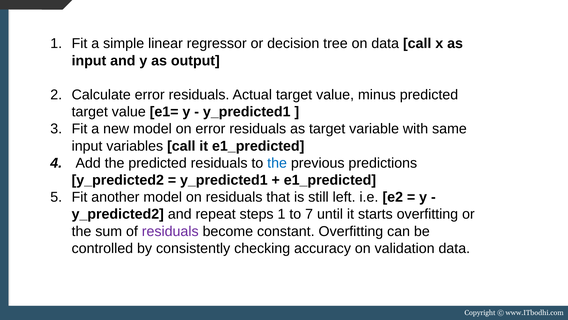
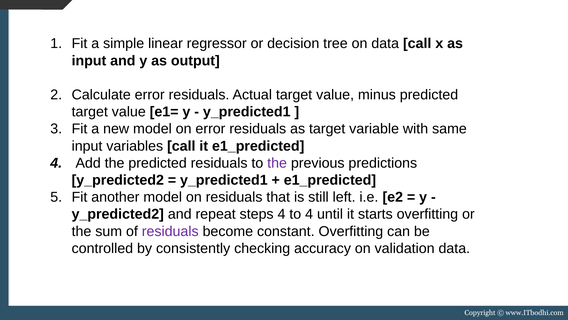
the at (277, 163) colour: blue -> purple
steps 1: 1 -> 4
to 7: 7 -> 4
